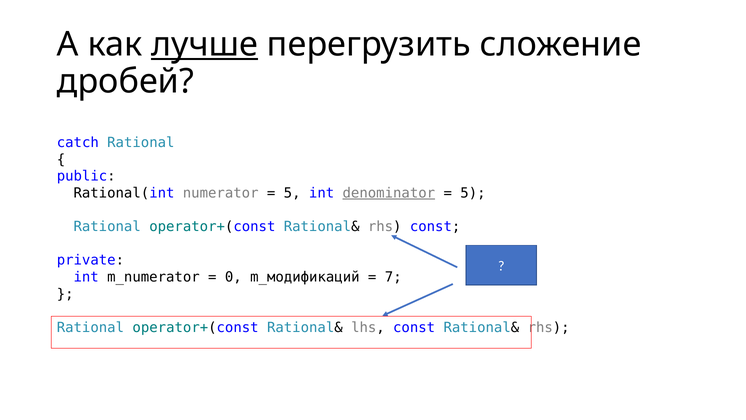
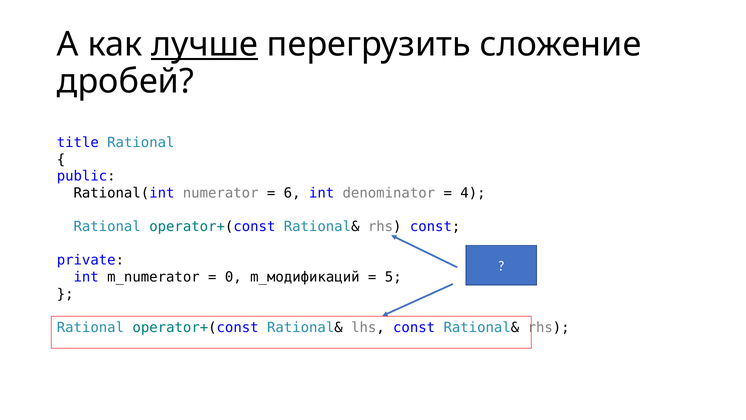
catch: catch -> title
5 at (292, 193): 5 -> 6
denominator underline: present -> none
5 at (473, 193): 5 -> 4
7: 7 -> 5
